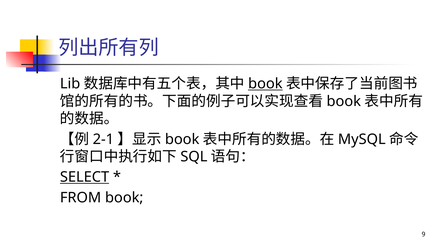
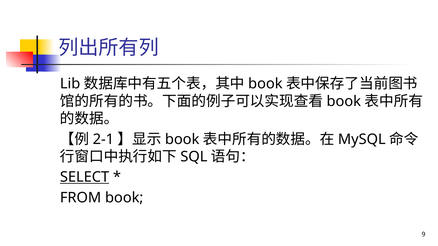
book at (265, 84) underline: present -> none
